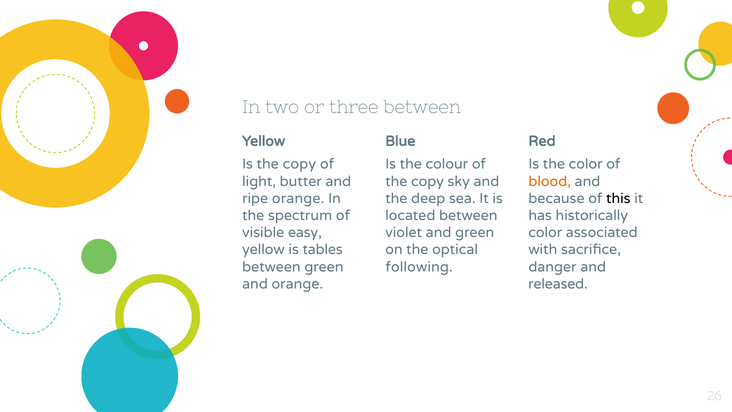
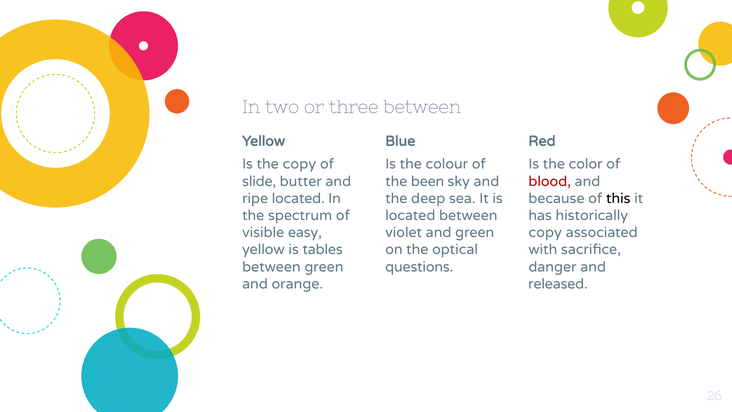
light: light -> slide
copy at (428, 181): copy -> been
blood colour: orange -> red
ripe orange: orange -> located
color at (545, 232): color -> copy
following: following -> questions
